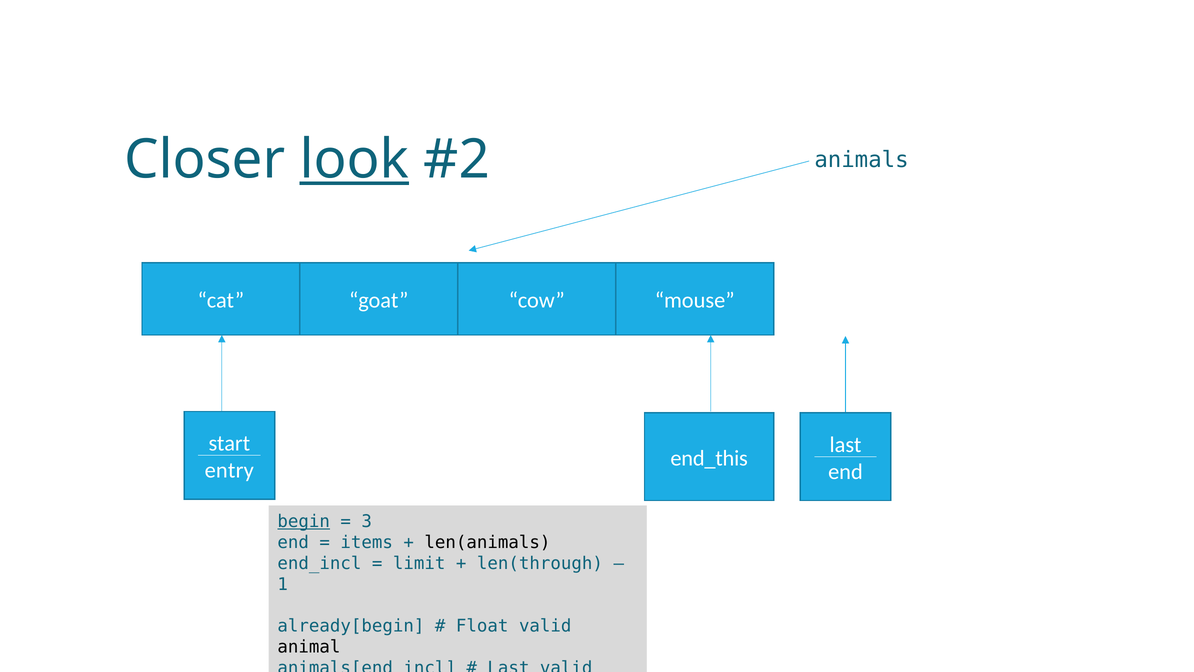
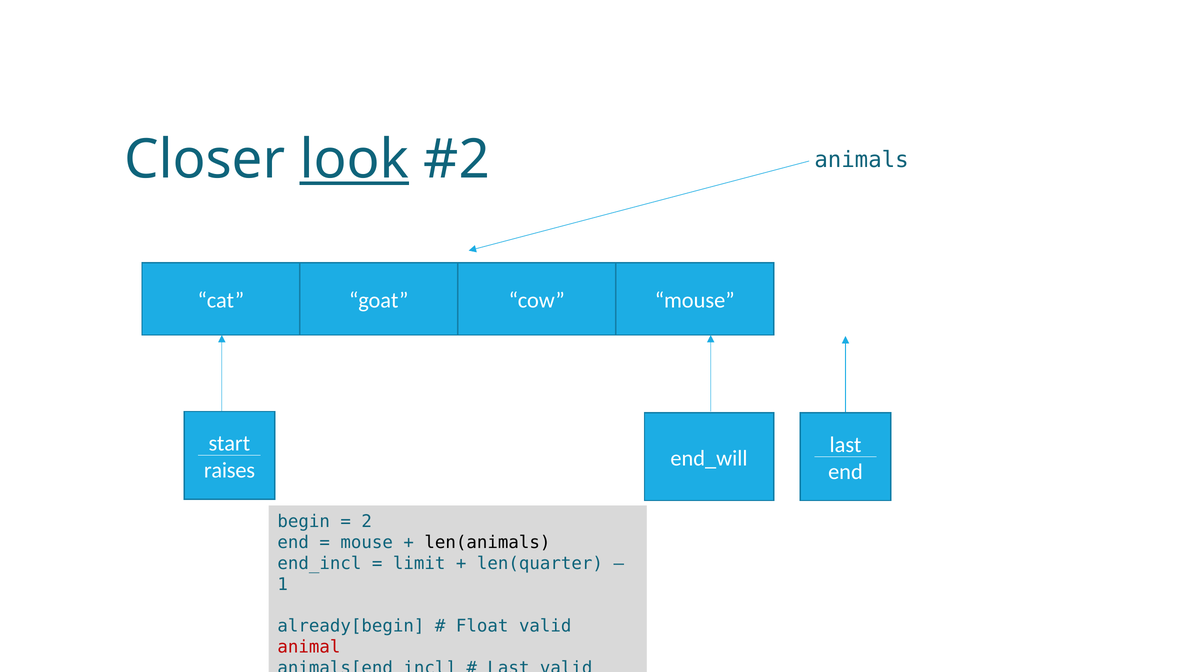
end_this: end_this -> end_will
entry: entry -> raises
begin underline: present -> none
3: 3 -> 2
items at (367, 542): items -> mouse
len(through: len(through -> len(quarter
animal at (309, 647) colour: black -> red
